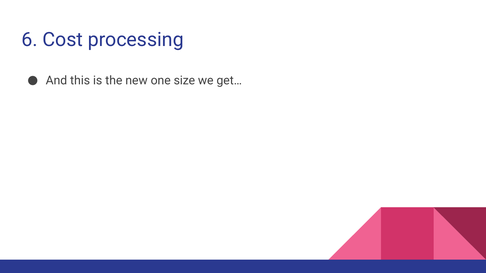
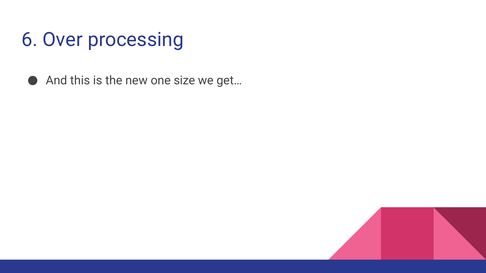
Cost: Cost -> Over
